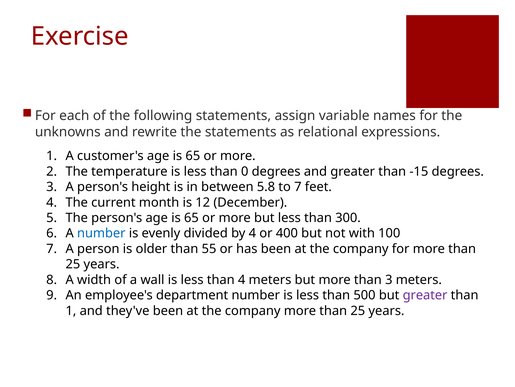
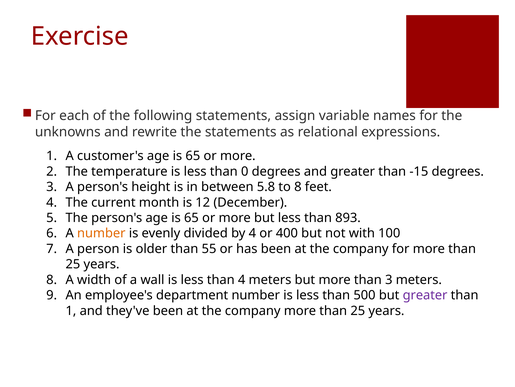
to 7: 7 -> 8
300: 300 -> 893
number at (101, 233) colour: blue -> orange
